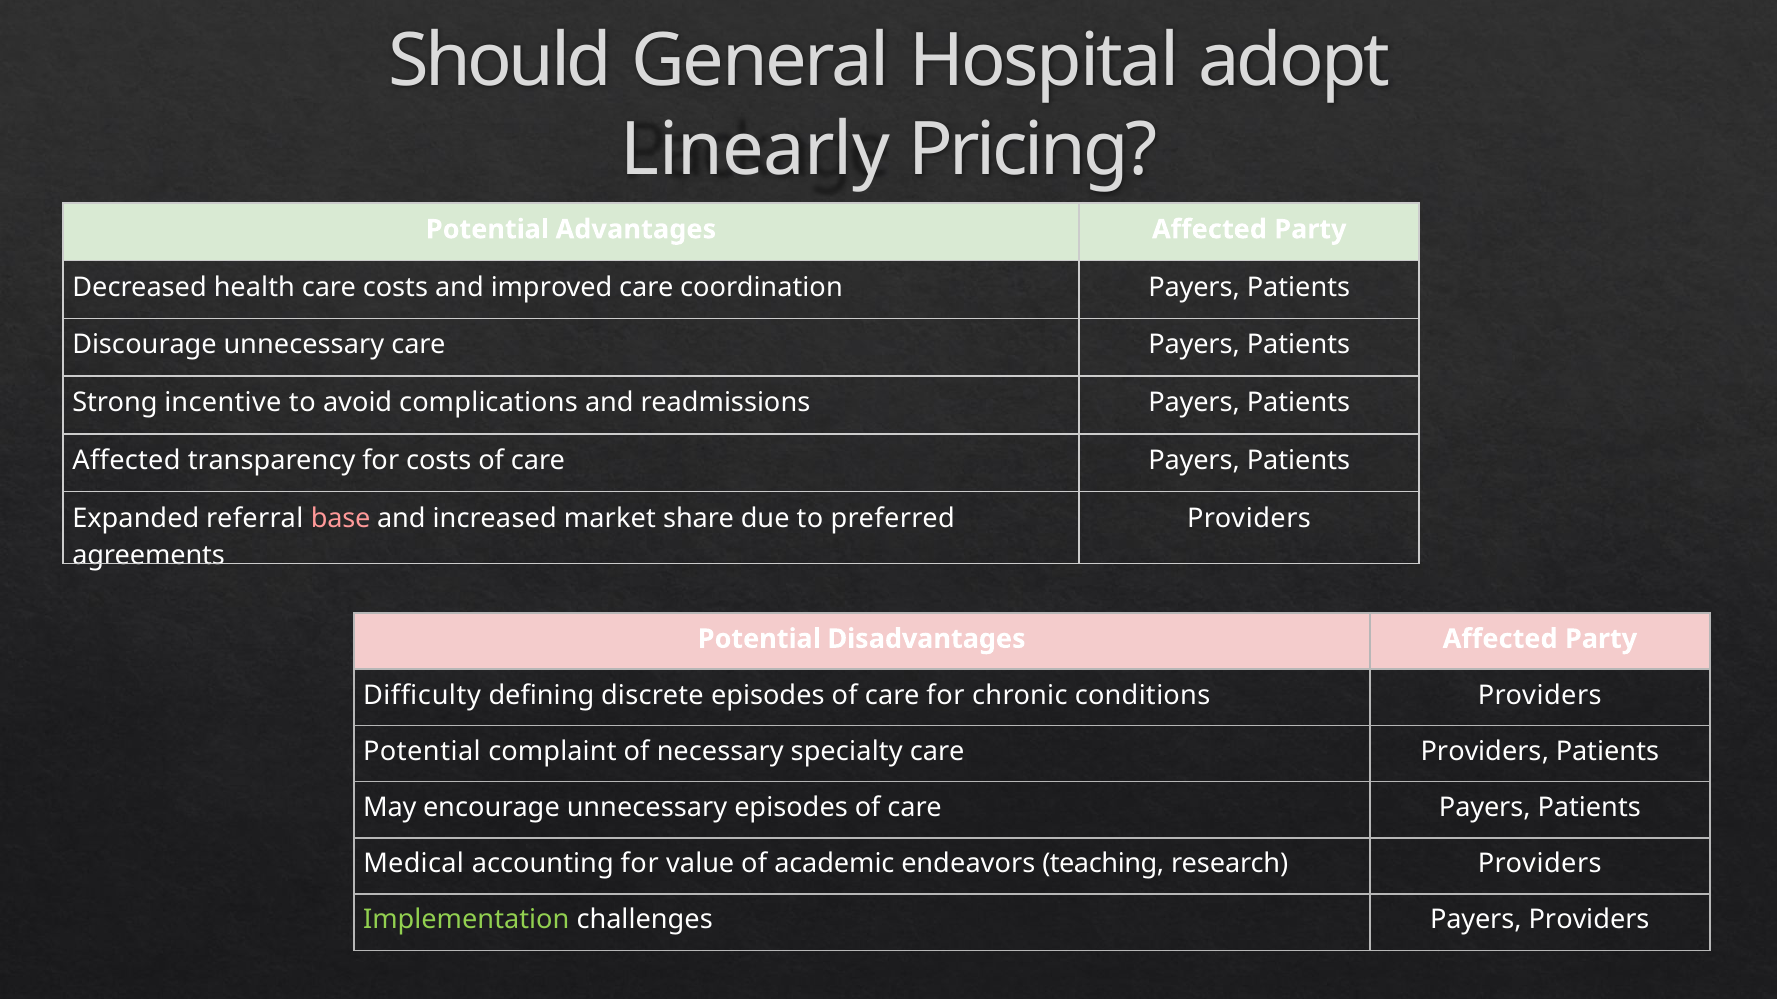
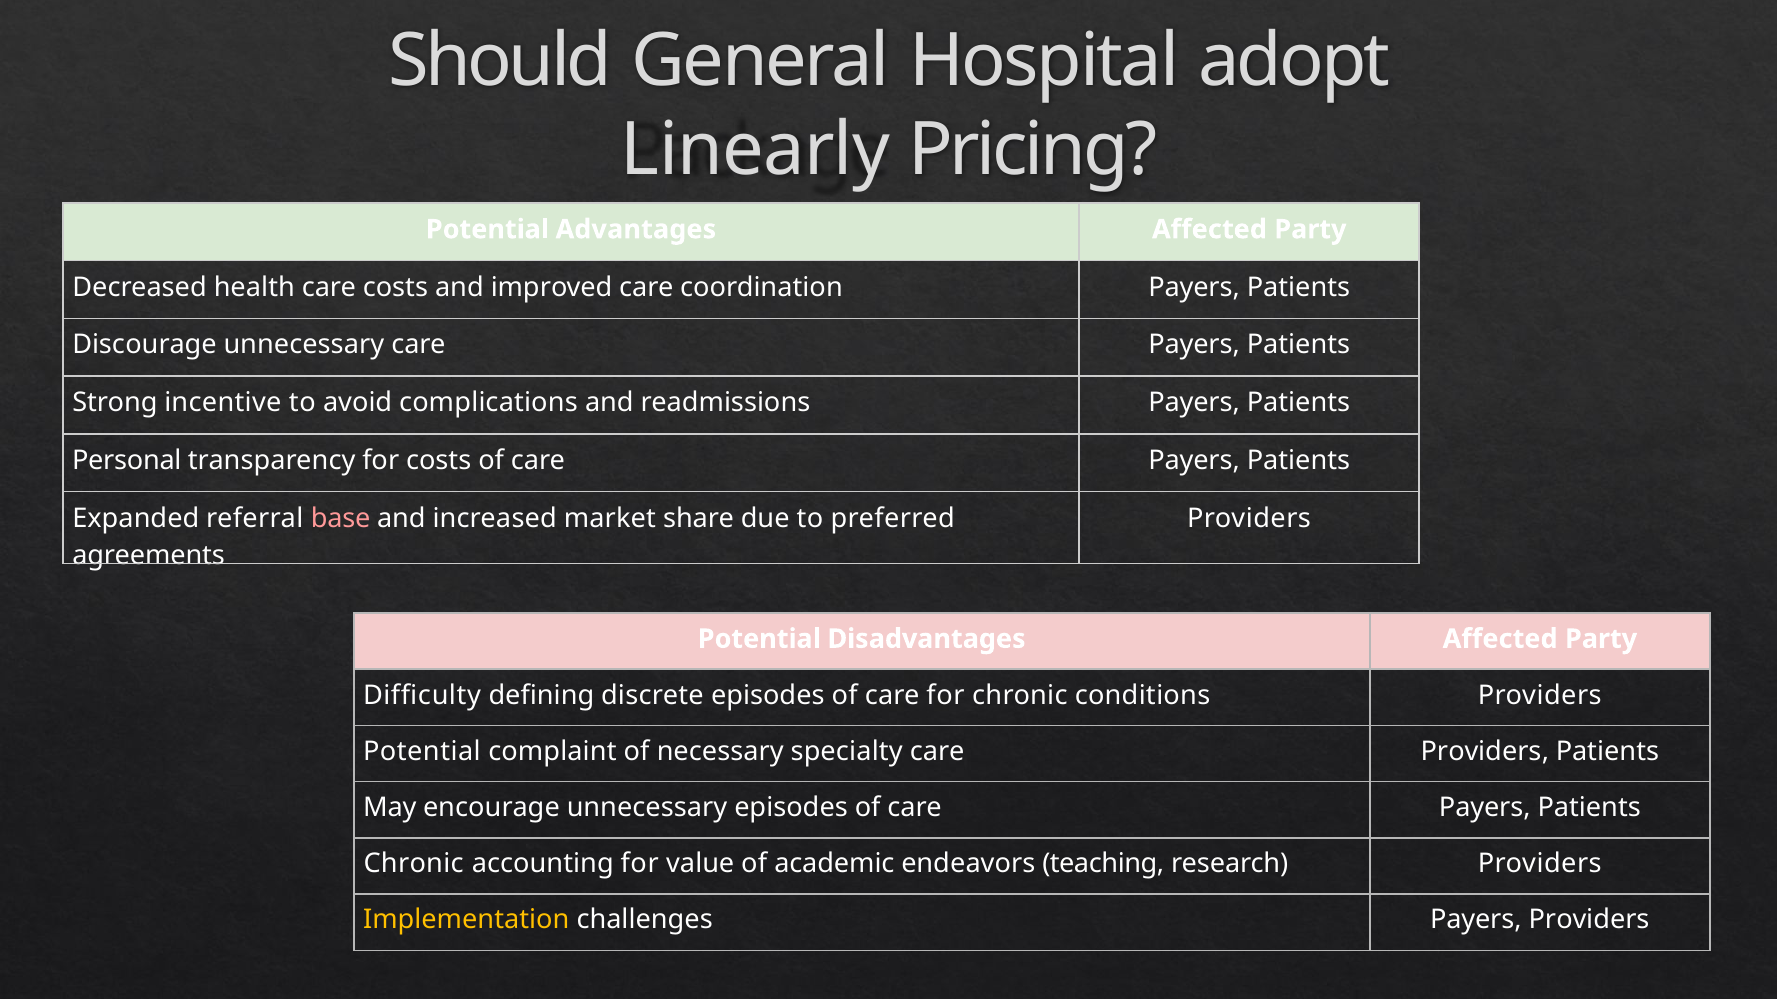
Affected at (126, 461): Affected -> Personal
Medical at (414, 864): Medical -> Chronic
Implementation colour: light green -> yellow
